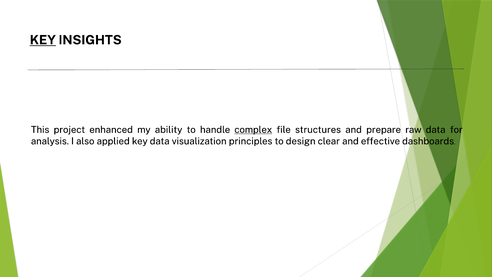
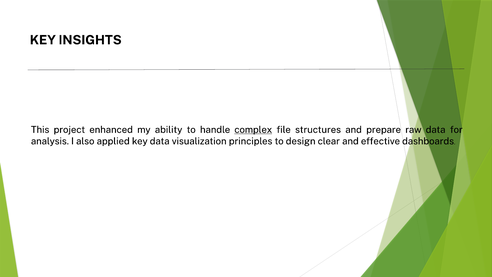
KEY at (43, 40) underline: present -> none
